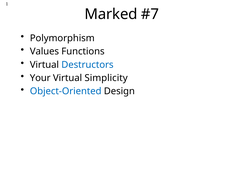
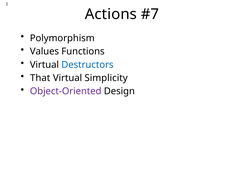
Marked: Marked -> Actions
Your: Your -> That
Object-Oriented colour: blue -> purple
